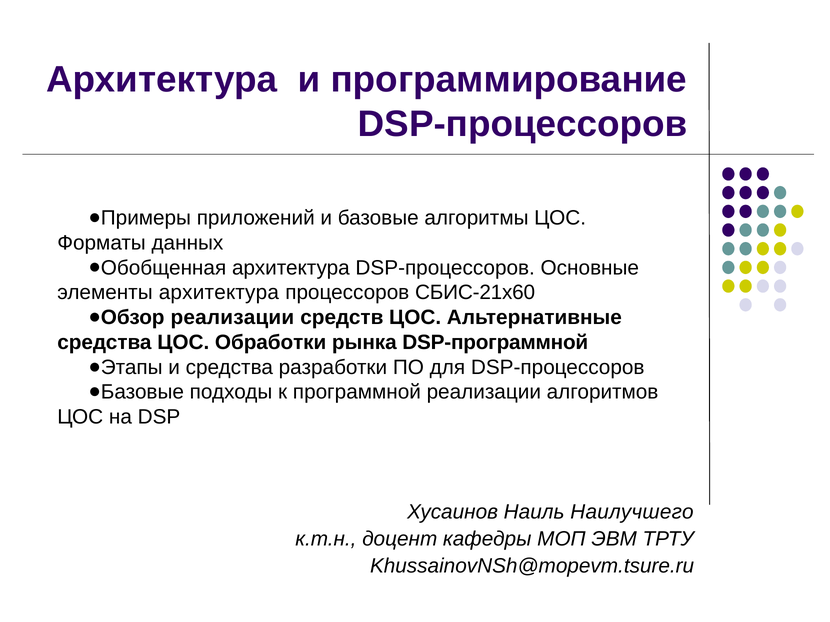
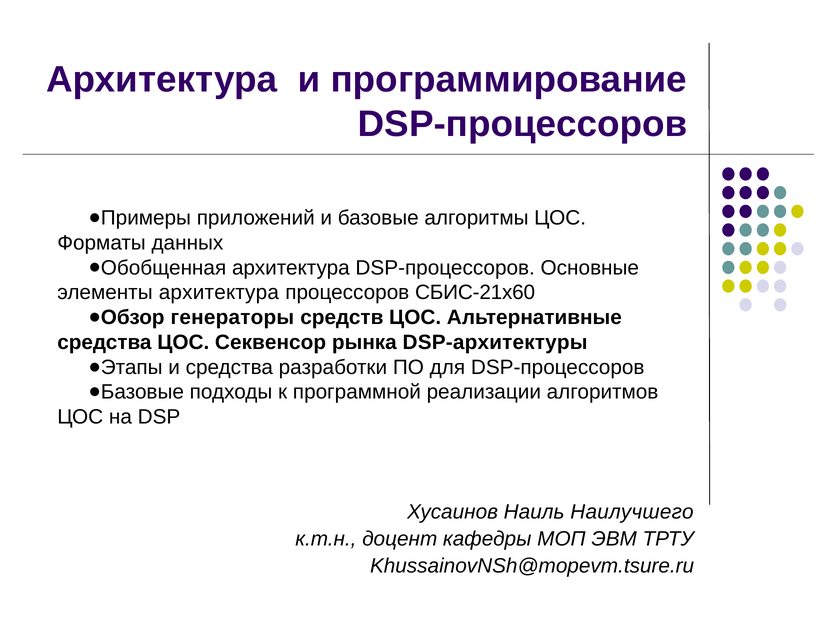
реализации at (232, 318): реализации -> генераторы
Обработки: Обработки -> Секвенсор
DSP-программной: DSP-программной -> DSP-архитектуры
